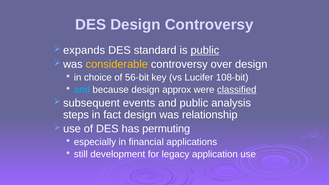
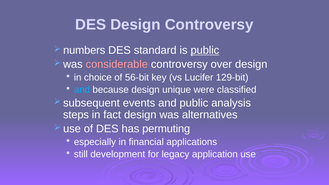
expands: expands -> numbers
considerable colour: yellow -> pink
108-bit: 108-bit -> 129-bit
approx: approx -> unique
classified underline: present -> none
relationship: relationship -> alternatives
